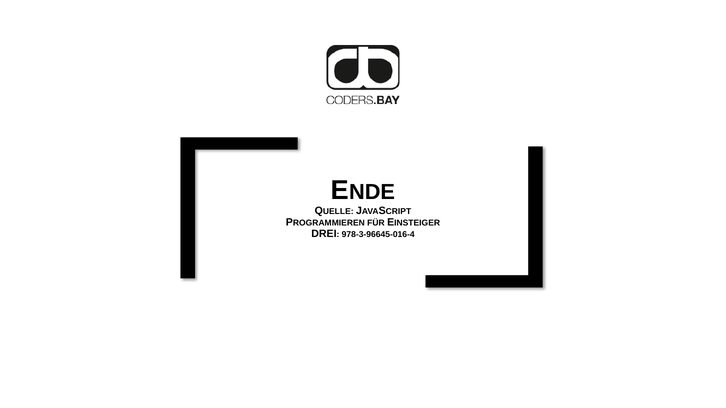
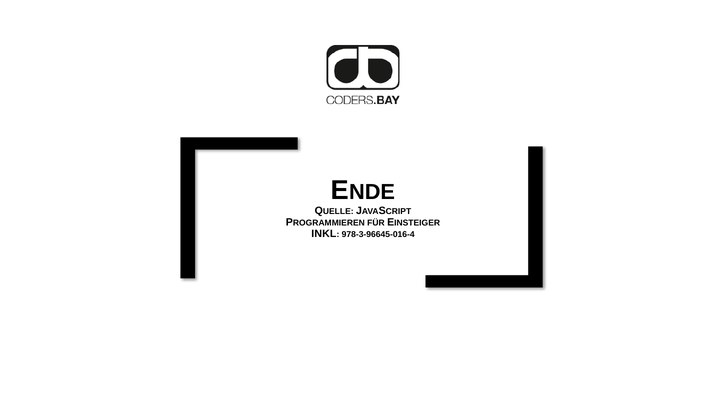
DREI: DREI -> INKL
